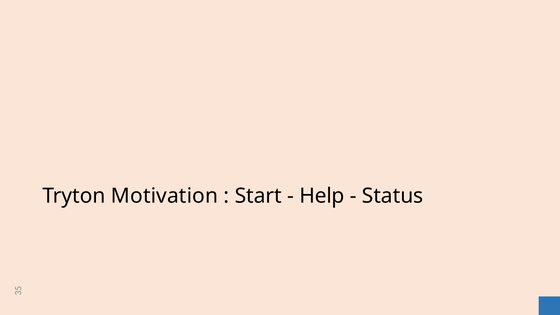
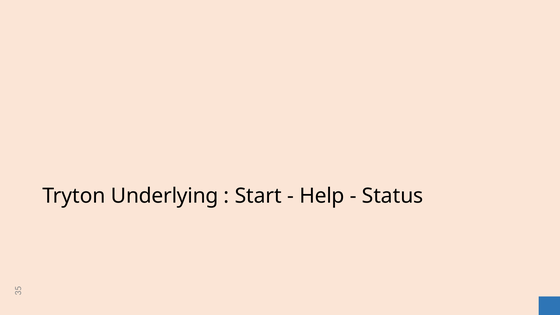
Motivation: Motivation -> Underlying
